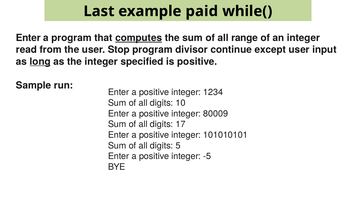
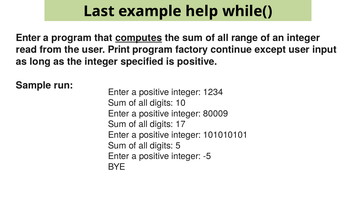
paid: paid -> help
Stop: Stop -> Print
divisor: divisor -> factory
long underline: present -> none
